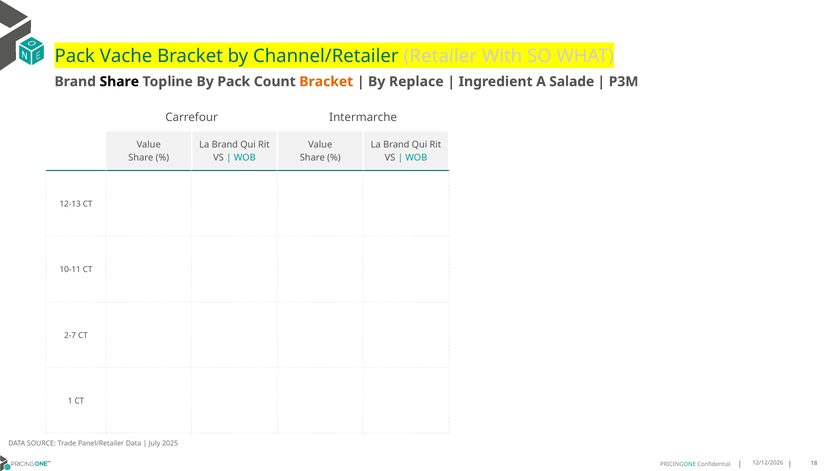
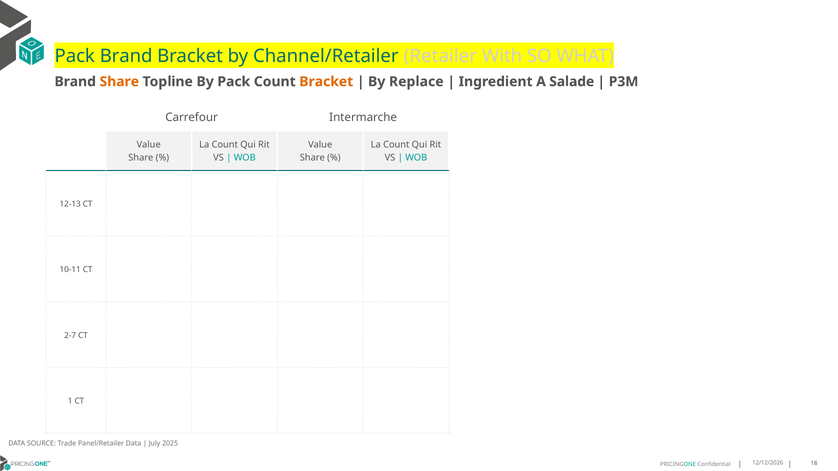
Pack Vache: Vache -> Brand
Share at (119, 82) colour: black -> orange
Brand at (225, 145): Brand -> Count
Brand at (396, 145): Brand -> Count
